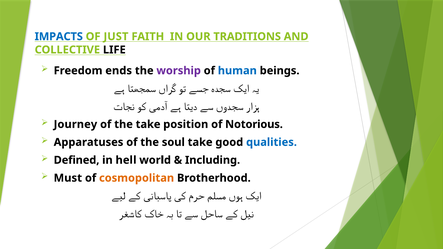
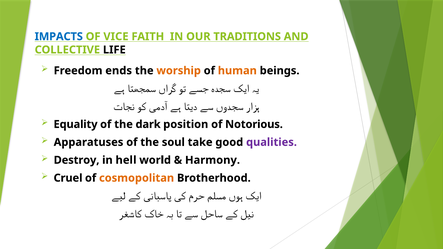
JUST: JUST -> VICE
worship colour: purple -> orange
human colour: blue -> orange
Journey: Journey -> Equality
the take: take -> dark
qualities colour: blue -> purple
Defined: Defined -> Destroy
Including: Including -> Harmony
Must: Must -> Cruel
